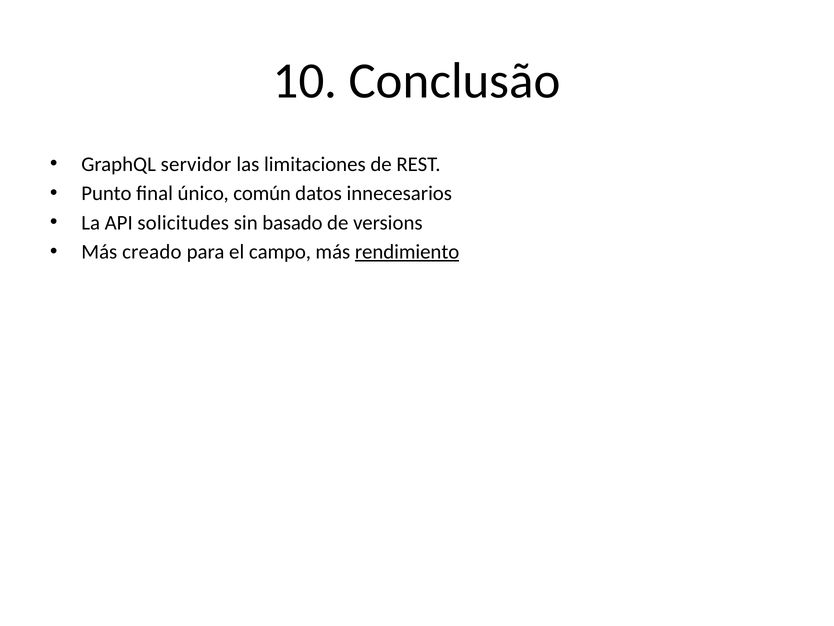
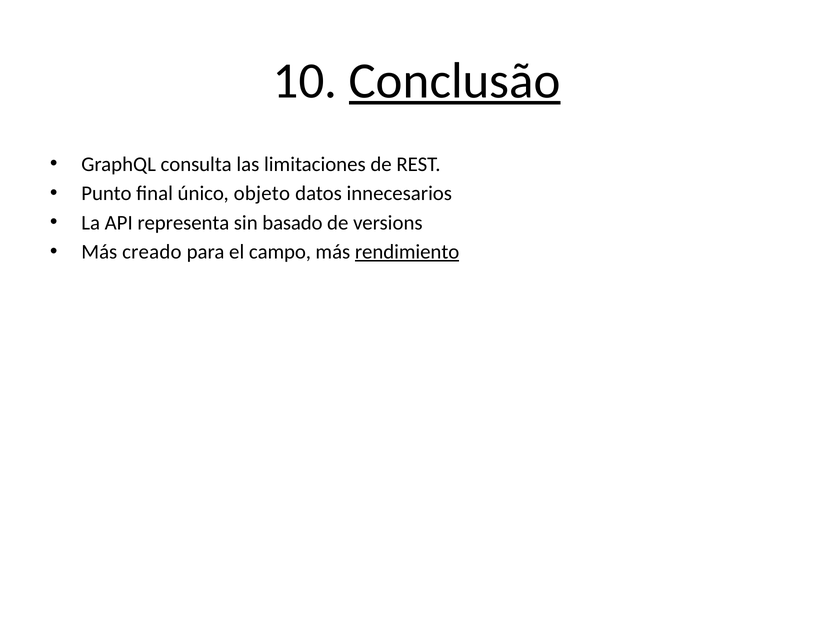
Conclusão underline: none -> present
servidor: servidor -> consulta
común: común -> objeto
solicitudes: solicitudes -> representa
